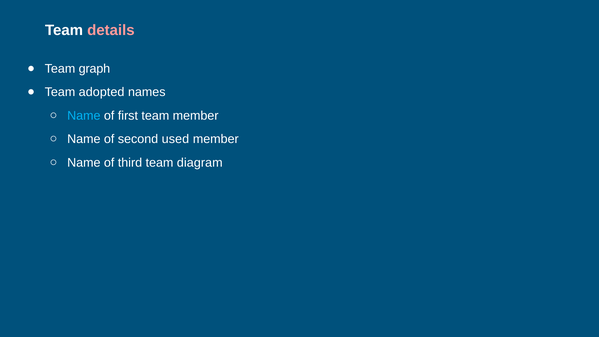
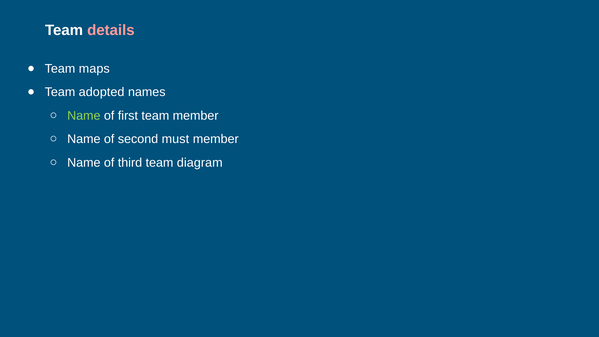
graph: graph -> maps
Name at (84, 116) colour: light blue -> light green
used: used -> must
